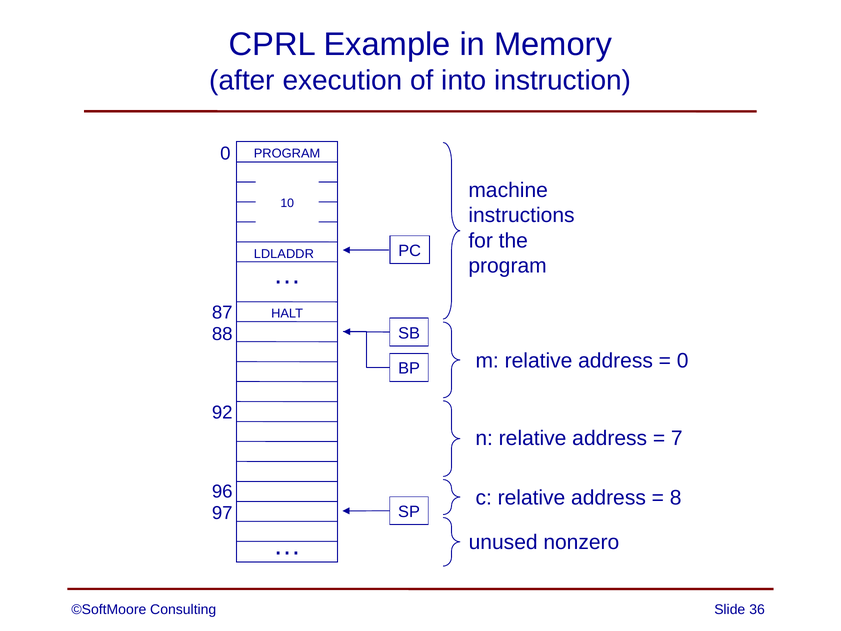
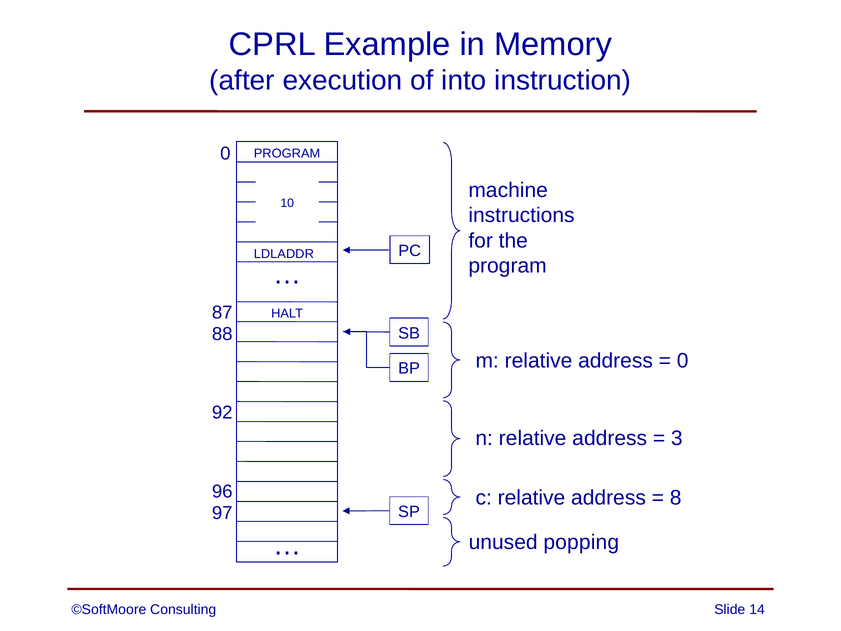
7: 7 -> 3
nonzero: nonzero -> popping
36: 36 -> 14
